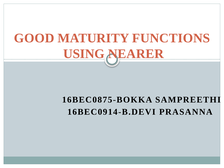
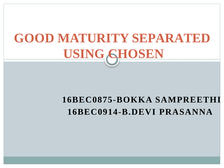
FUNCTIONS: FUNCTIONS -> SEPARATED
NEARER: NEARER -> CHOSEN
